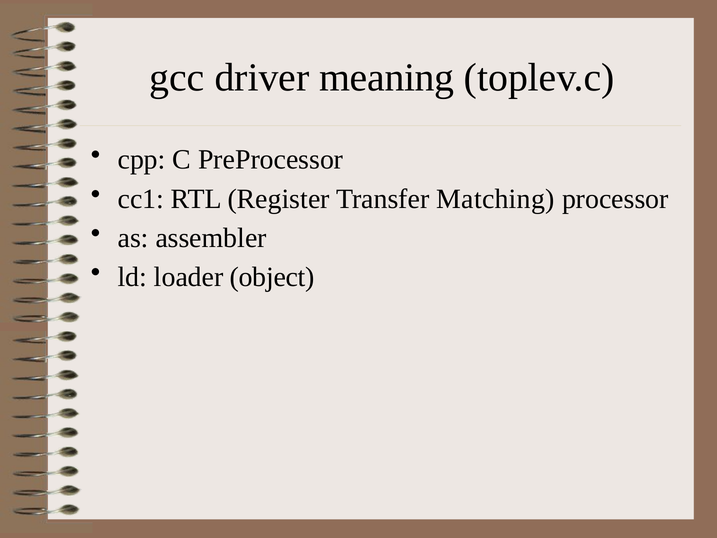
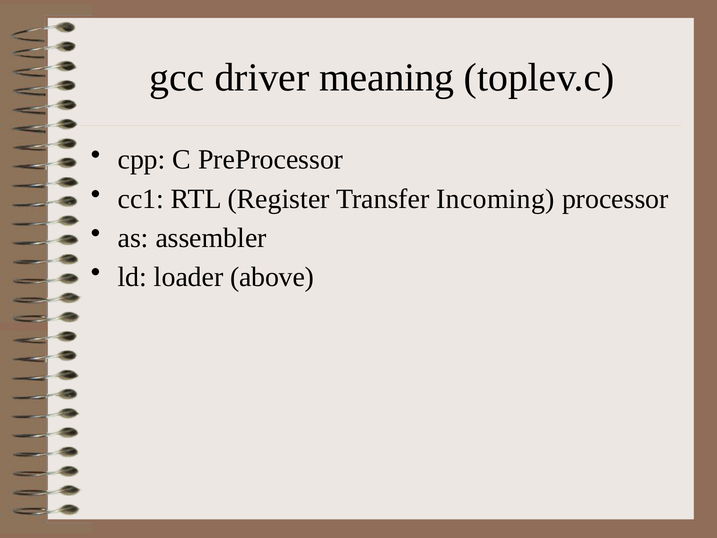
Matching: Matching -> Incoming
object: object -> above
